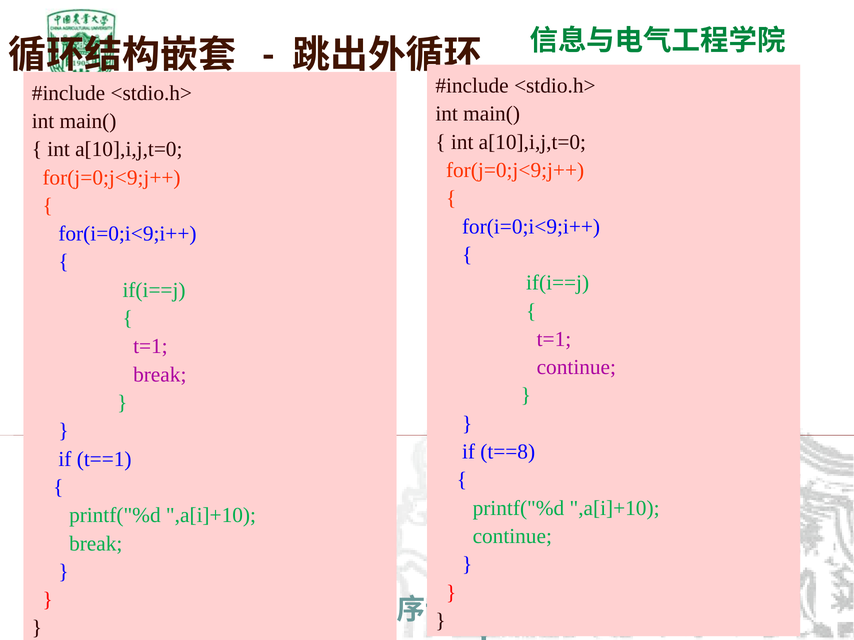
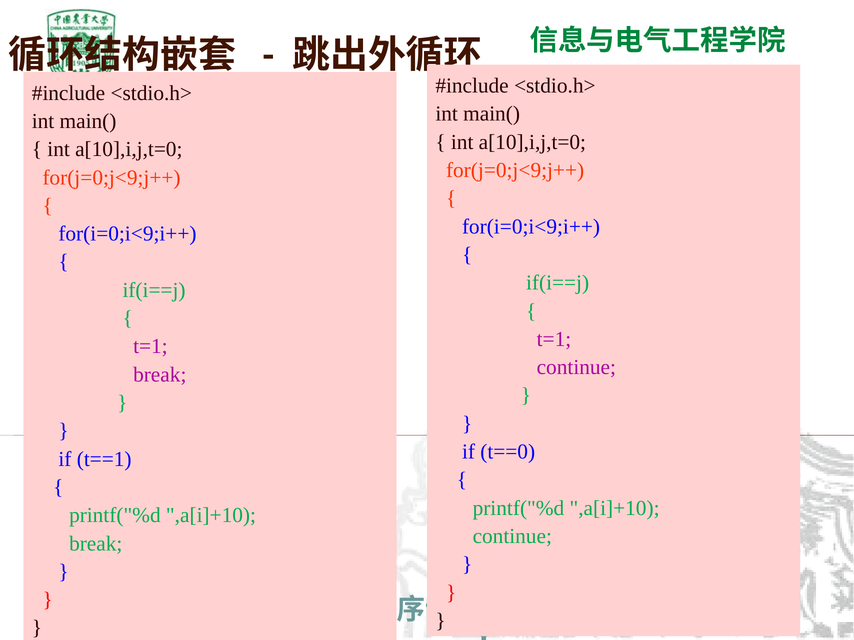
t==8: t==8 -> t==0
